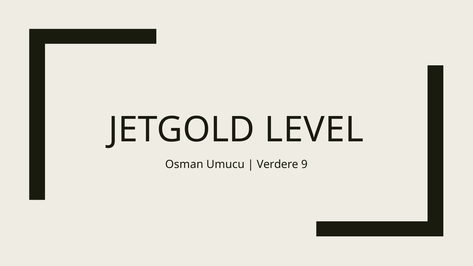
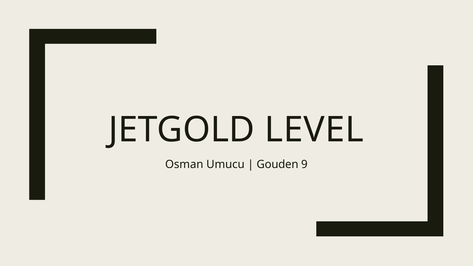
Verdere: Verdere -> Gouden
